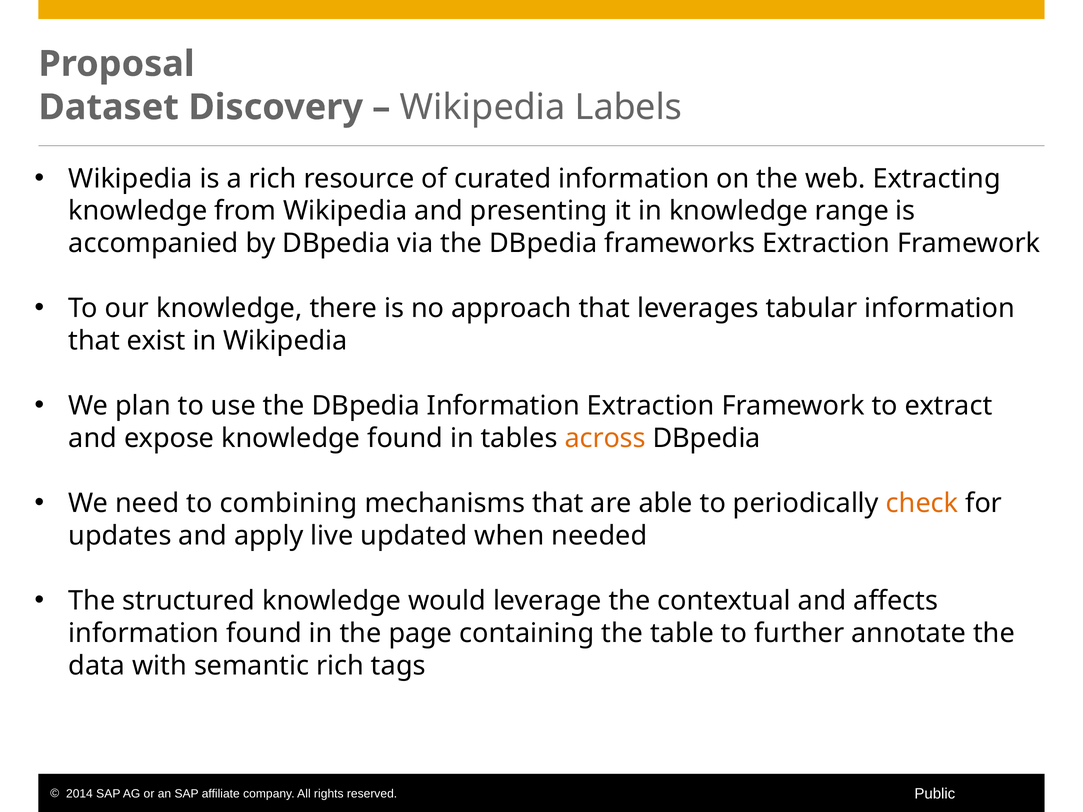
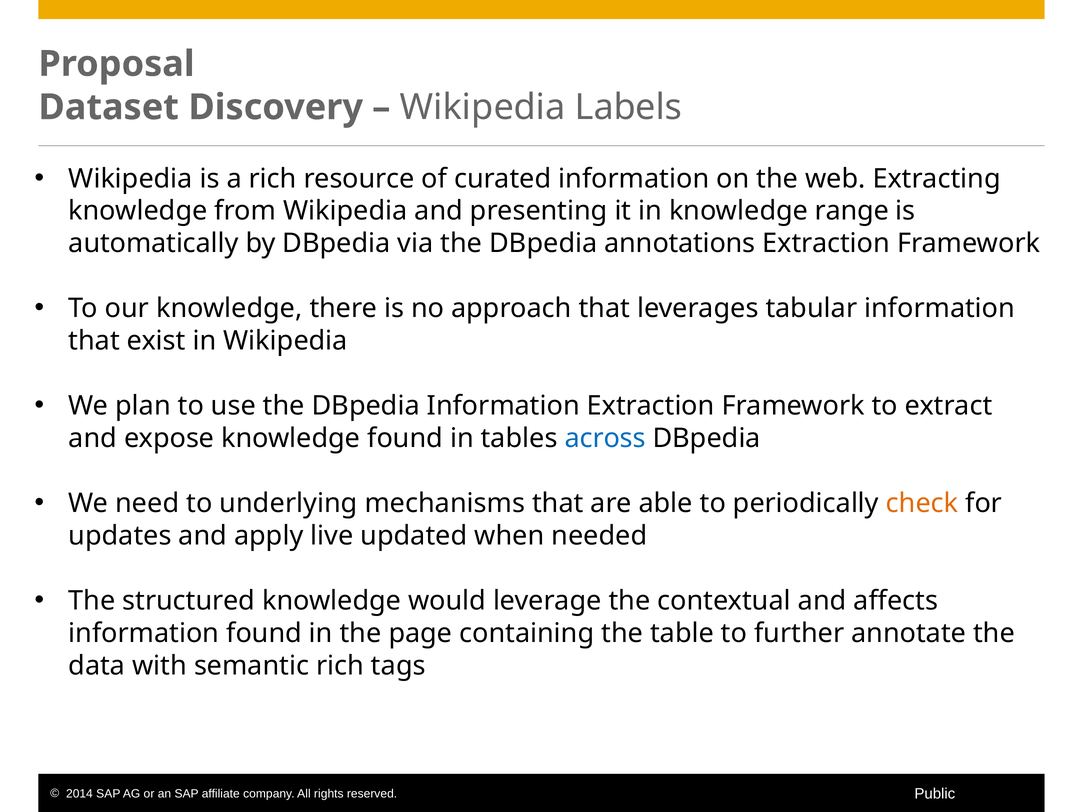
accompanied: accompanied -> automatically
frameworks: frameworks -> annotations
across colour: orange -> blue
combining: combining -> underlying
